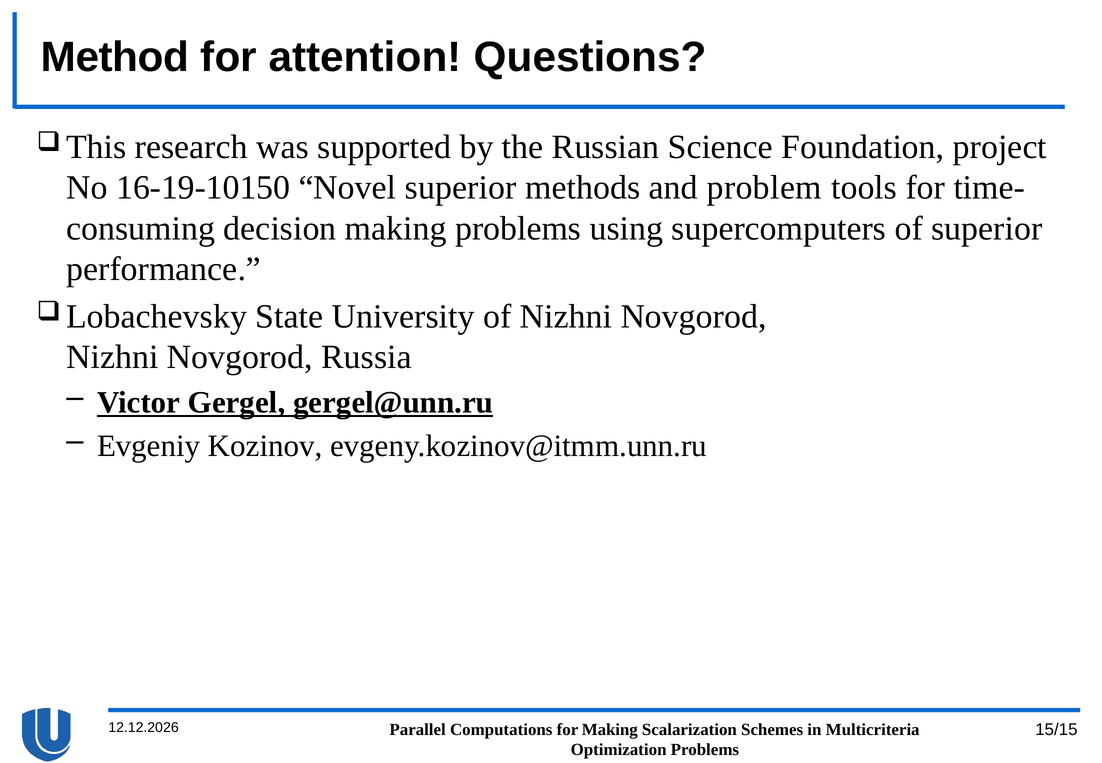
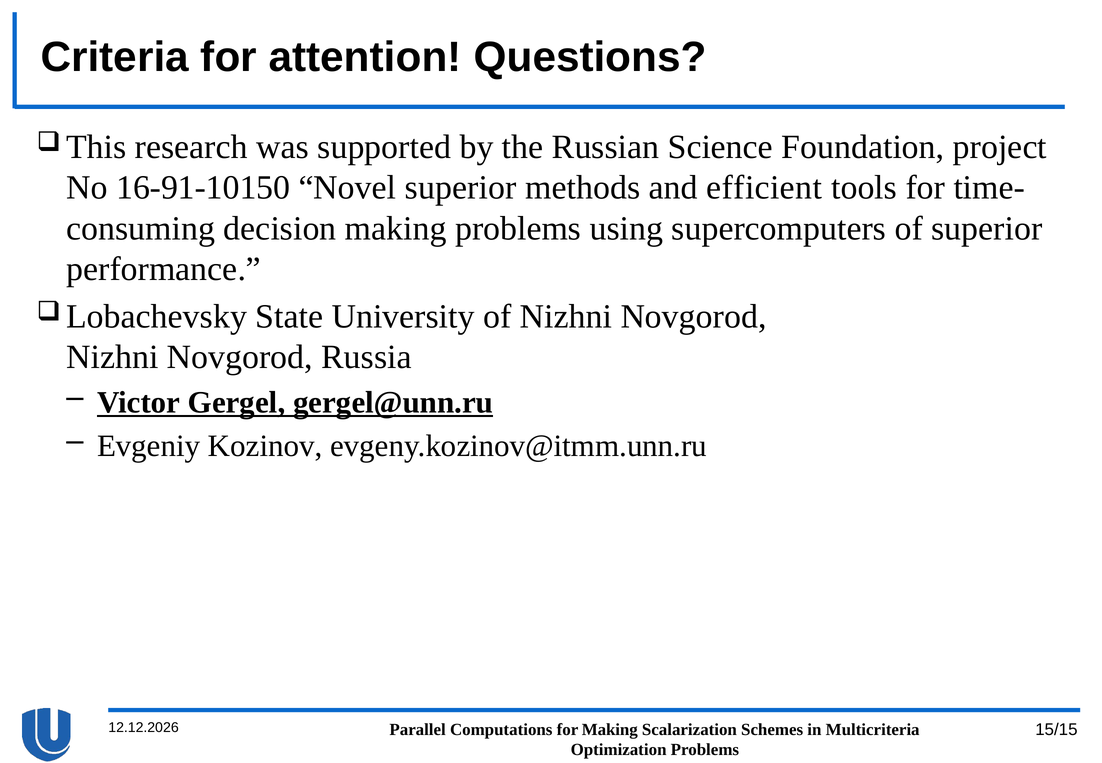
Method: Method -> Criteria
16-19-10150: 16-19-10150 -> 16-91-10150
problem: problem -> efficient
